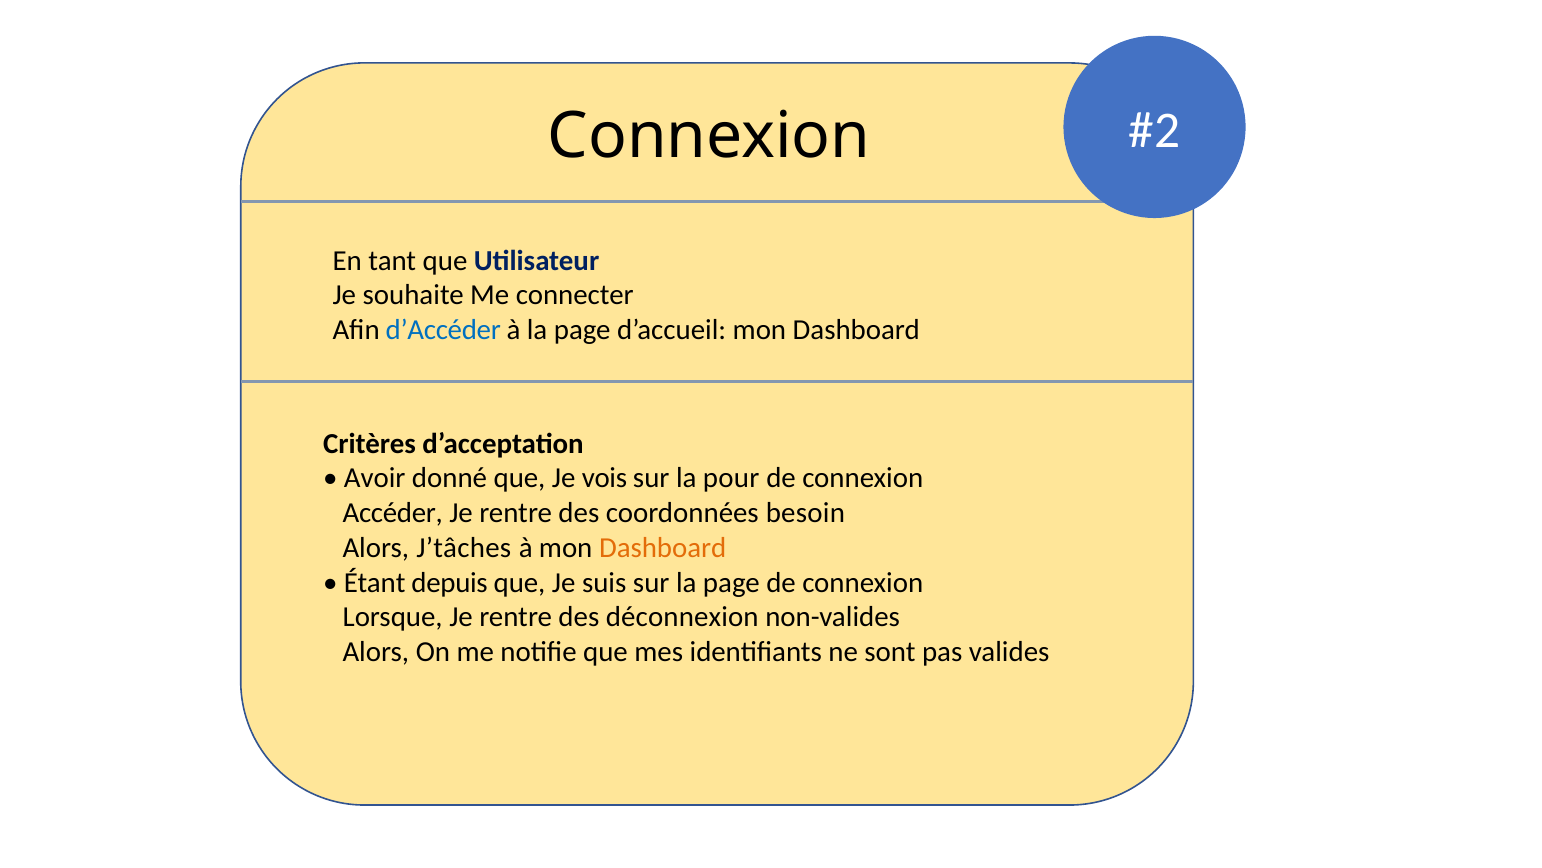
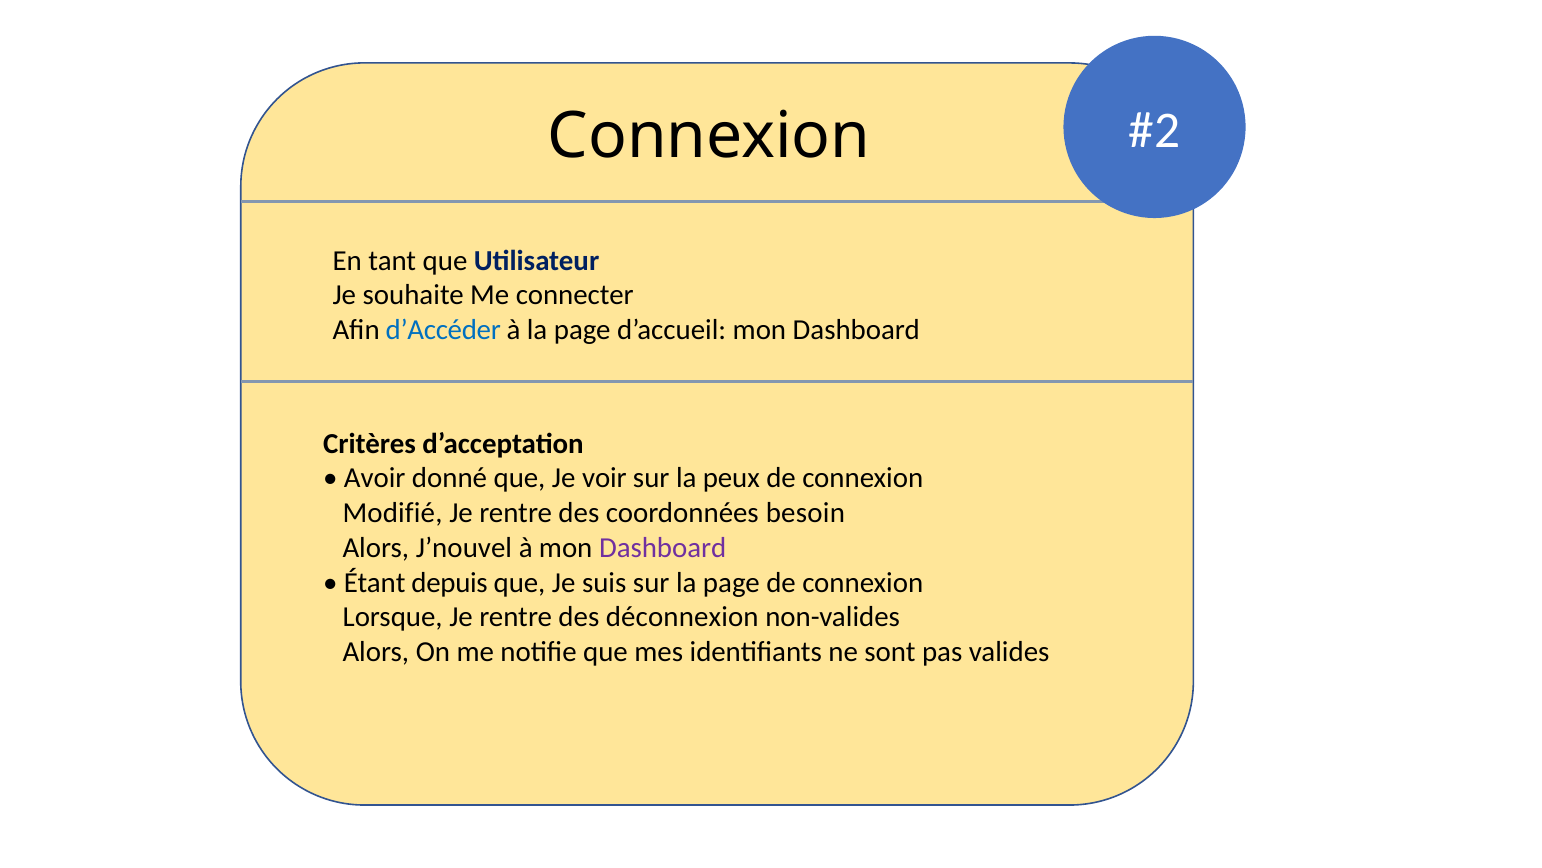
vois: vois -> voir
pour: pour -> peux
Accéder: Accéder -> Modifié
J’tâches: J’tâches -> J’nouvel
Dashboard at (663, 547) colour: orange -> purple
